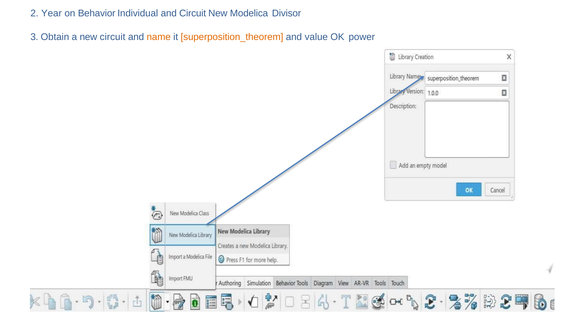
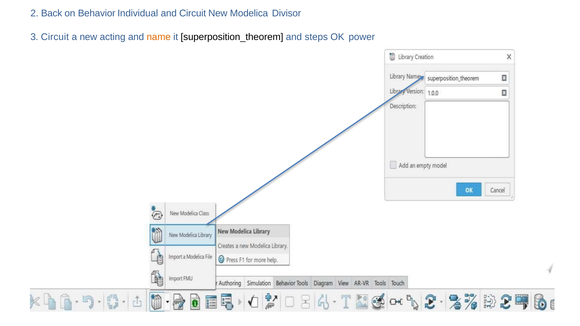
Year: Year -> Back
3 Obtain: Obtain -> Circuit
new circuit: circuit -> acting
superposition_theorem colour: orange -> black
value: value -> steps
